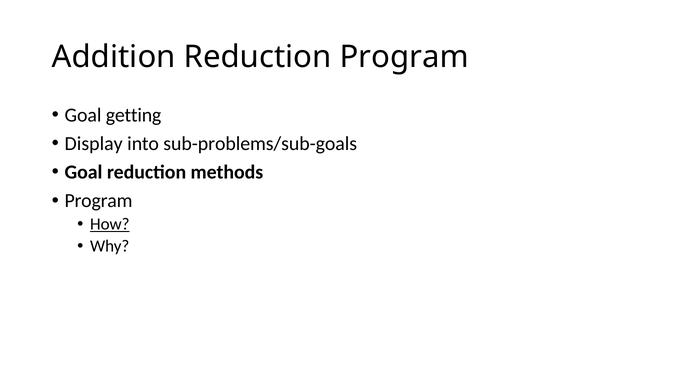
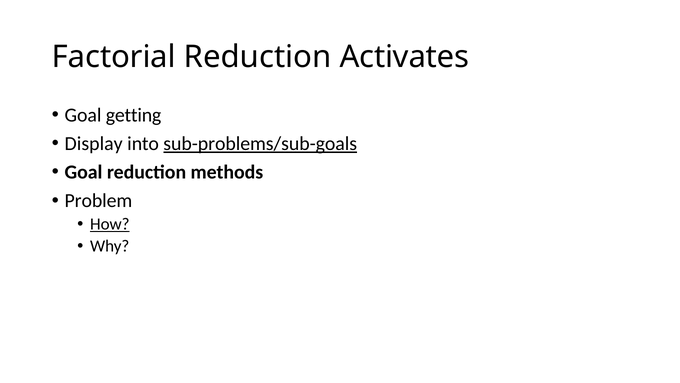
Addition: Addition -> Factorial
Reduction Program: Program -> Activates
sub-problems/sub-goals underline: none -> present
Program at (98, 201): Program -> Problem
